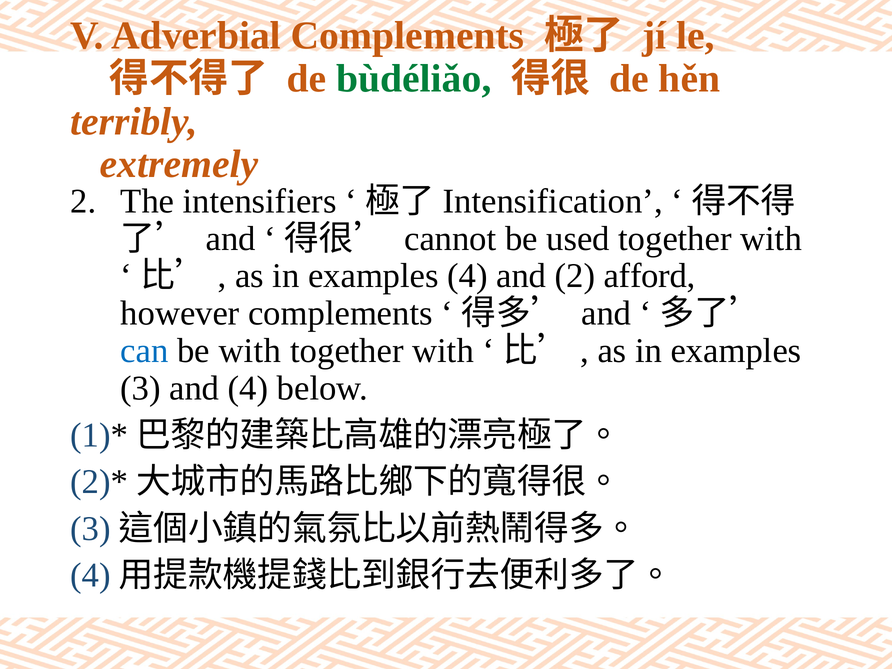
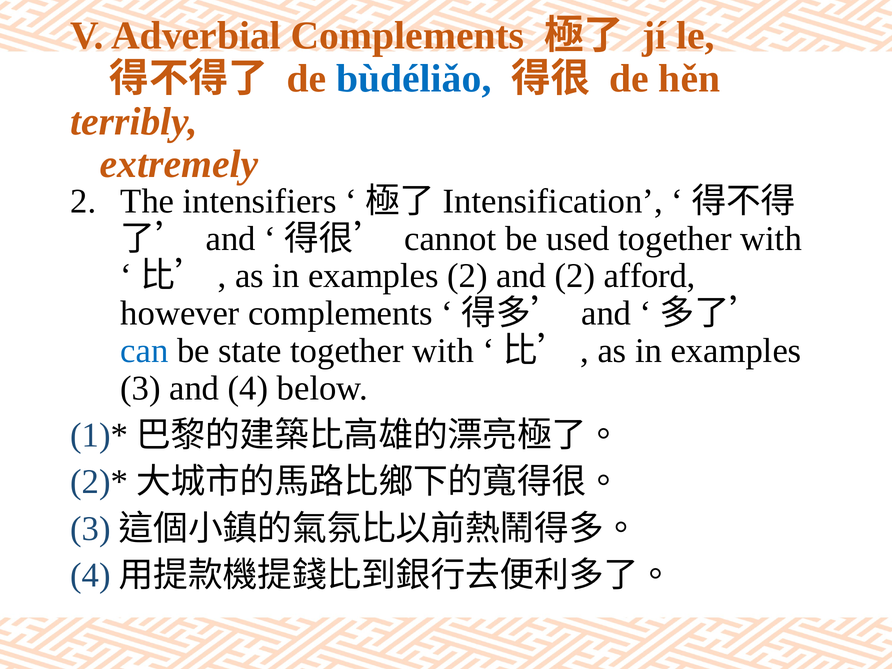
bùdéliǎo colour: green -> blue
examples 4: 4 -> 2
be with: with -> state
